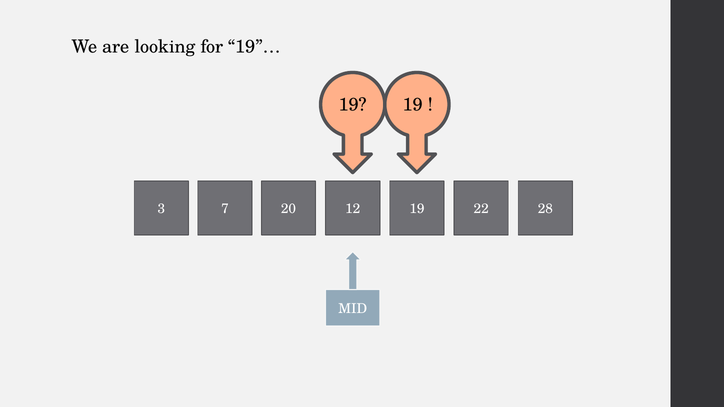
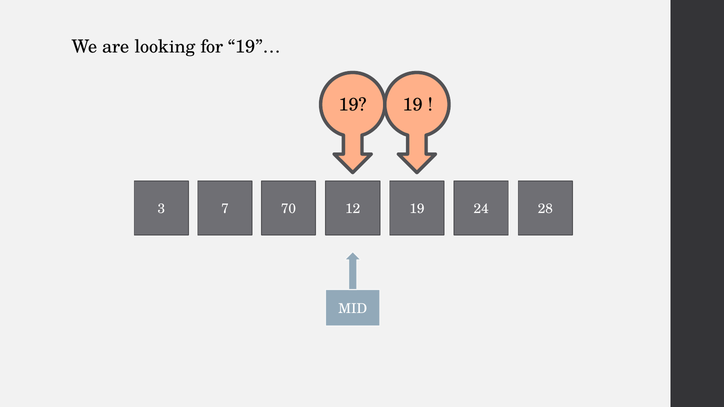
20: 20 -> 70
22: 22 -> 24
